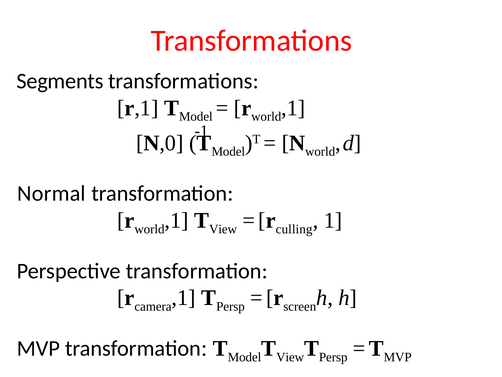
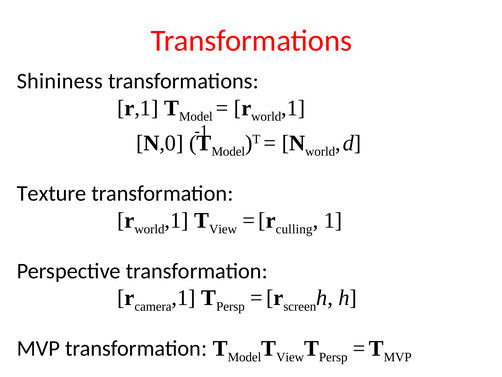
Segments: Segments -> Shininess
Normal: Normal -> Texture
